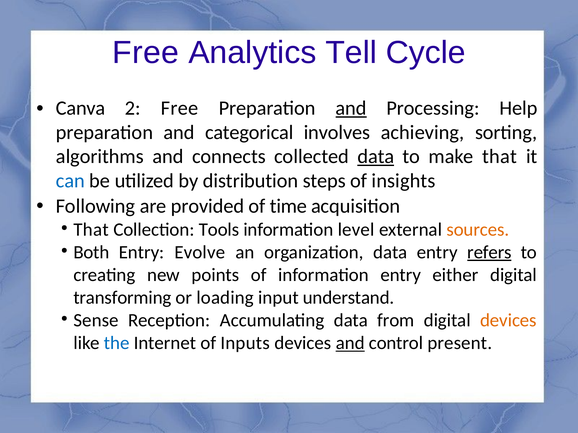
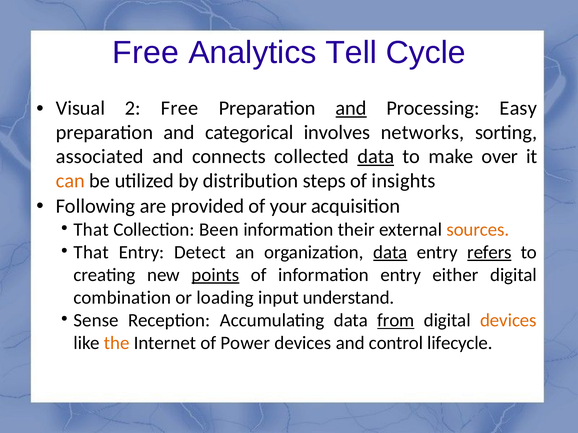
Canva: Canva -> Visual
Help: Help -> Easy
achieving: achieving -> networks
algorithms: algorithms -> associated
make that: that -> over
can colour: blue -> orange
time: time -> your
Tools: Tools -> Been
level: level -> their
Both at (91, 252): Both -> That
Evolve: Evolve -> Detect
data at (390, 252) underline: none -> present
points underline: none -> present
transforming: transforming -> combination
from underline: none -> present
the colour: blue -> orange
Inputs: Inputs -> Power
and at (350, 343) underline: present -> none
present: present -> lifecycle
